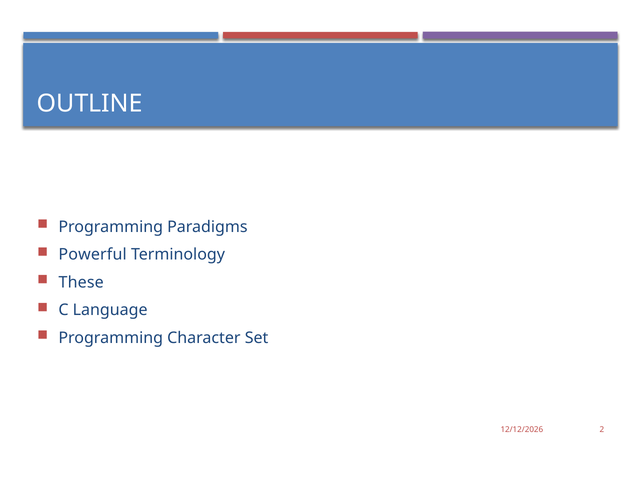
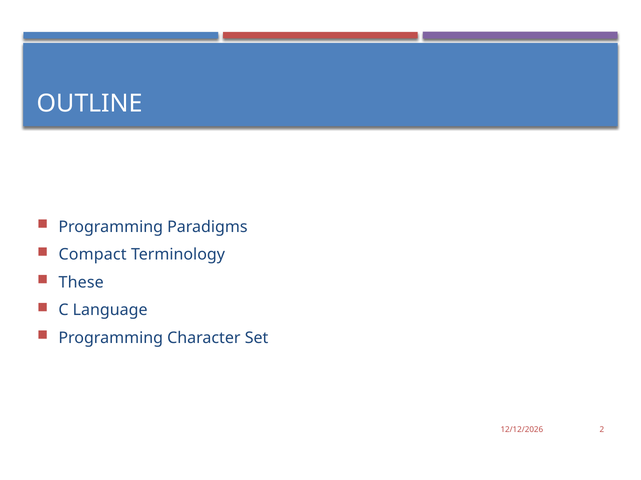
Powerful: Powerful -> Compact
